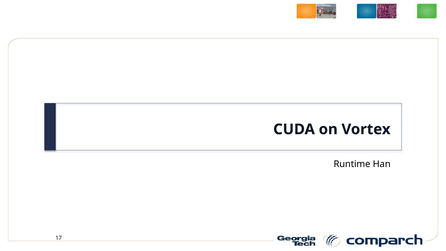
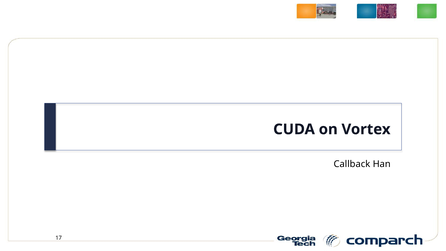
Runtime: Runtime -> Callback
